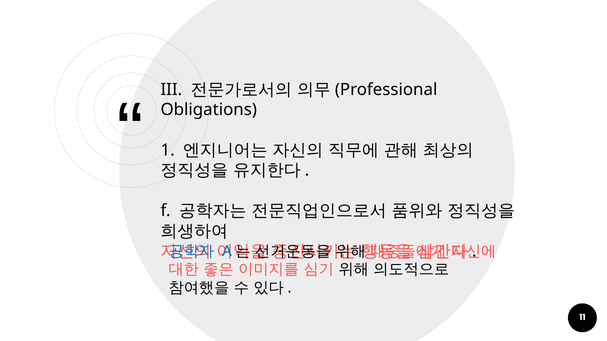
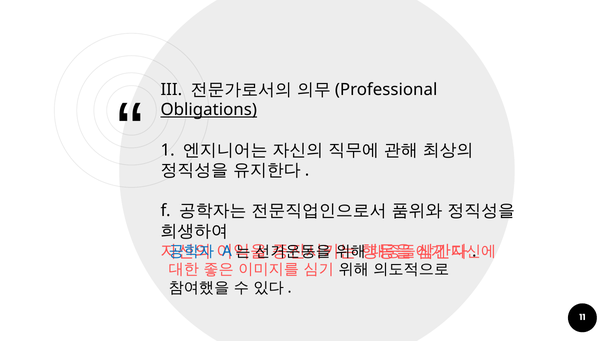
Obligations underline: none -> present
